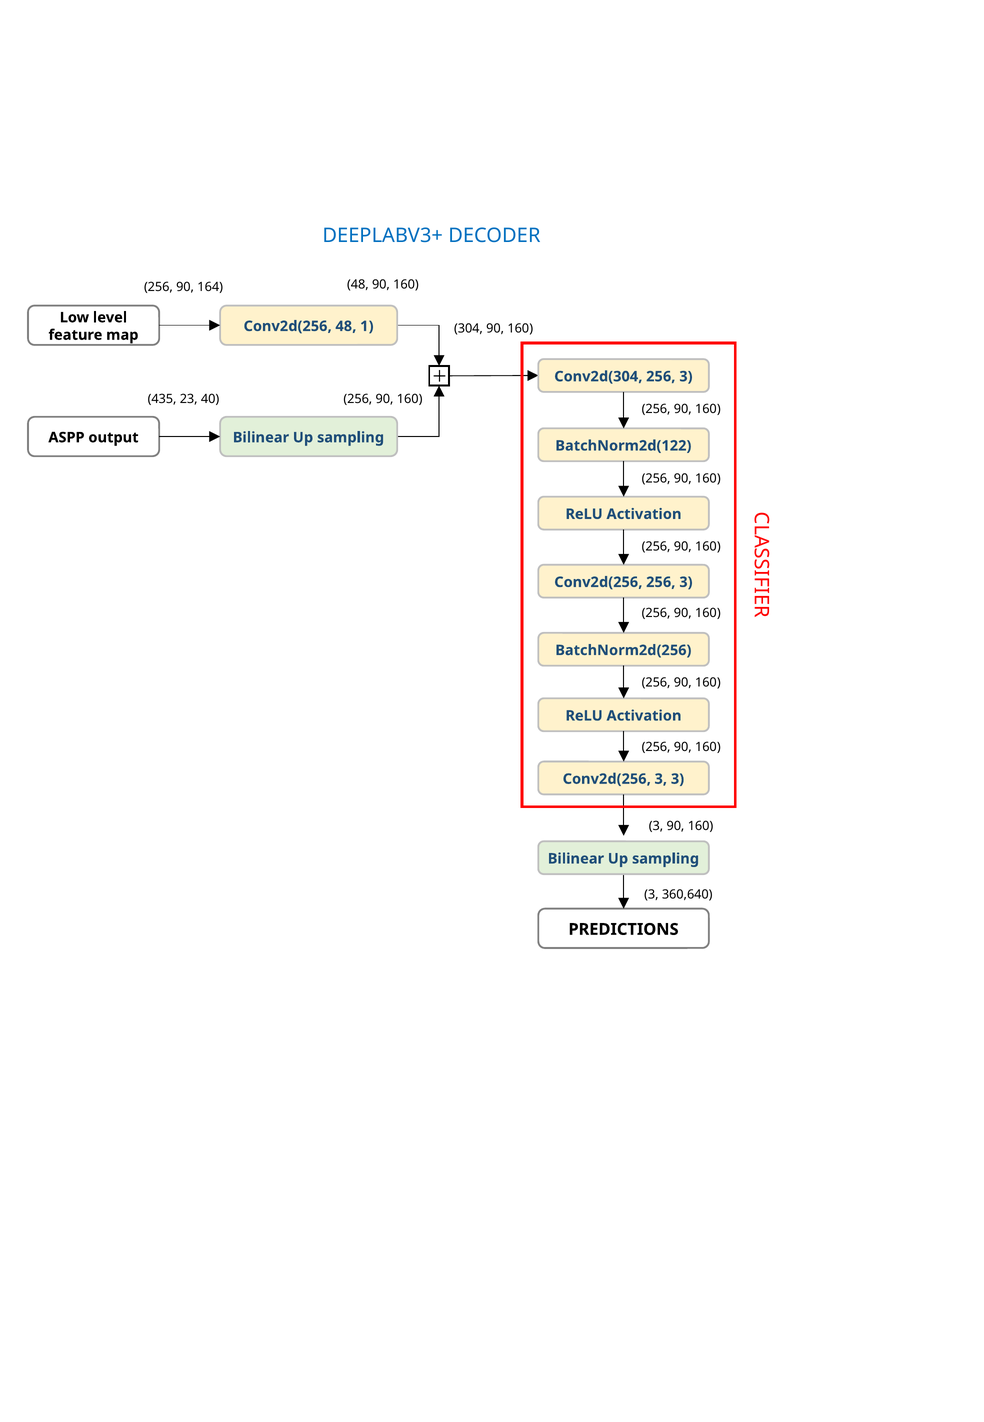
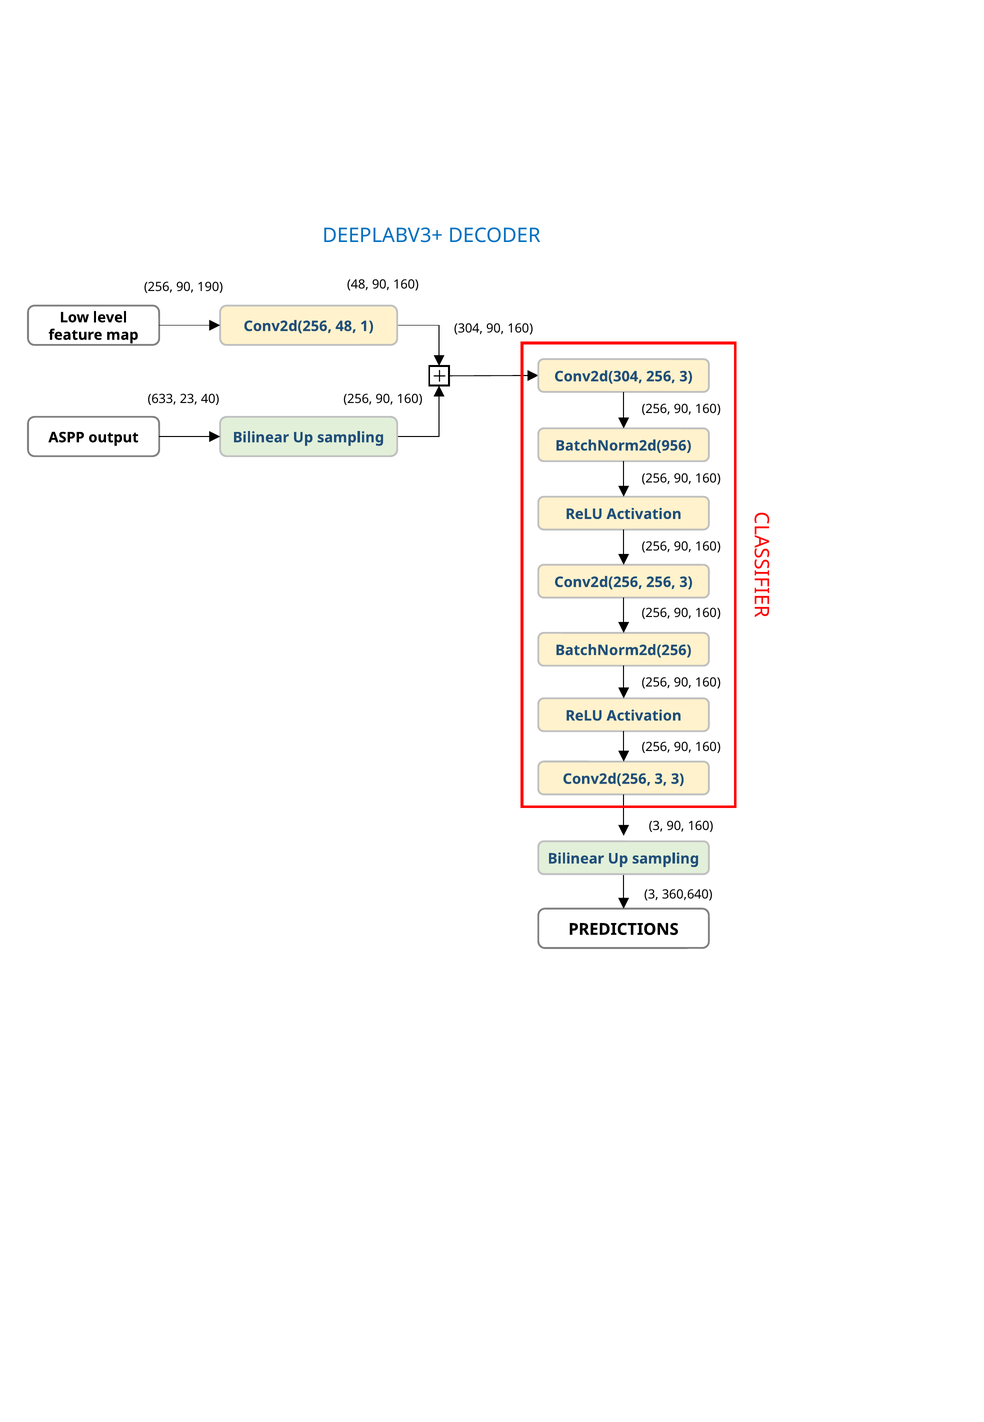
164: 164 -> 190
435: 435 -> 633
BatchNorm2d(122: BatchNorm2d(122 -> BatchNorm2d(956
